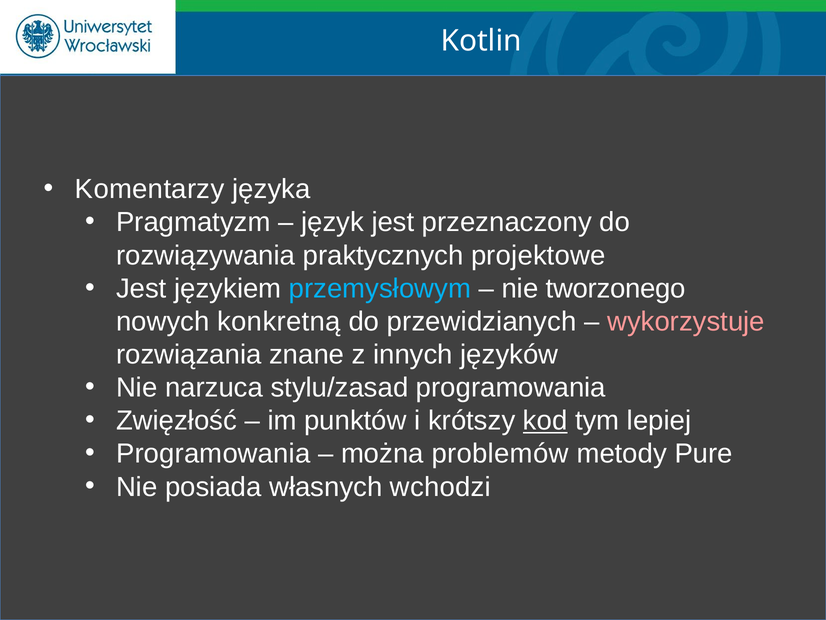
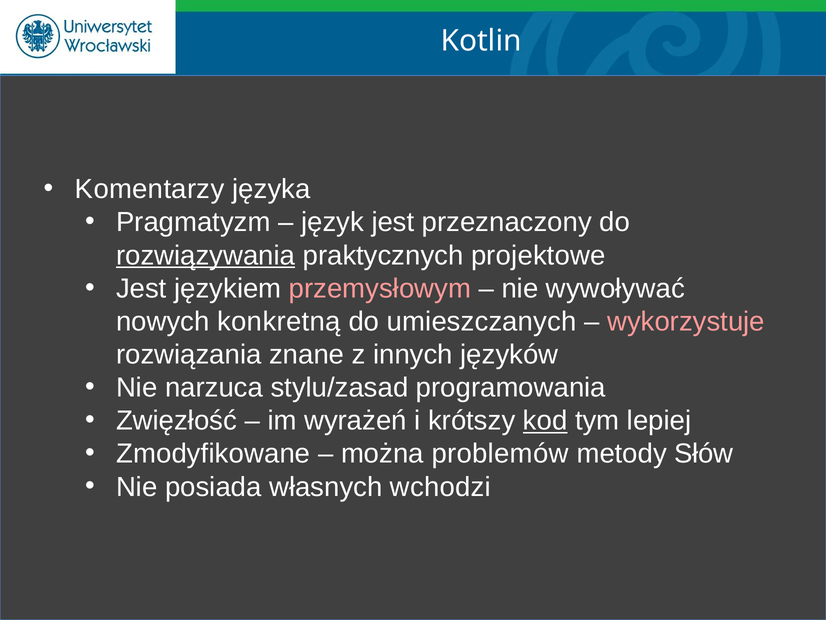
rozwiązywania underline: none -> present
przemysłowym colour: light blue -> pink
tworzonego: tworzonego -> wywoływać
przewidzianych: przewidzianych -> umieszczanych
punktów: punktów -> wyrażeń
Programowania at (213, 453): Programowania -> Zmodyfikowane
Pure: Pure -> Słów
